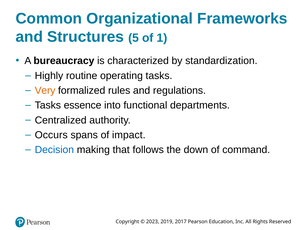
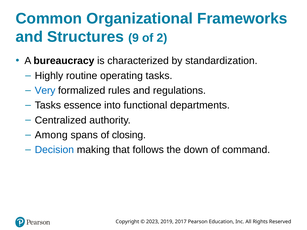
5: 5 -> 9
1: 1 -> 2
Very colour: orange -> blue
Occurs: Occurs -> Among
impact: impact -> closing
